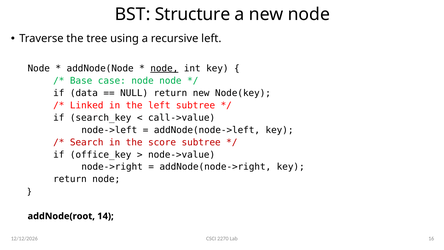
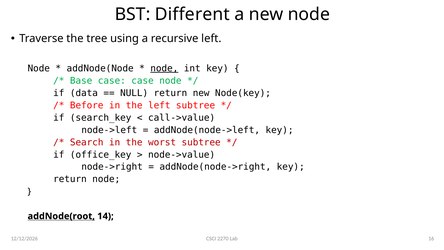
Structure: Structure -> Different
case node: node -> case
Linked: Linked -> Before
score: score -> worst
addNode(root underline: none -> present
